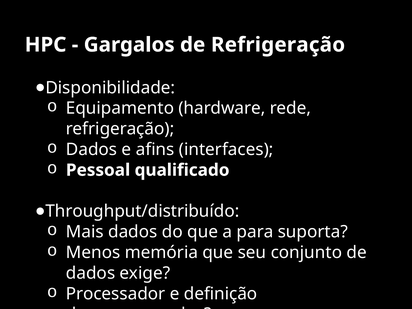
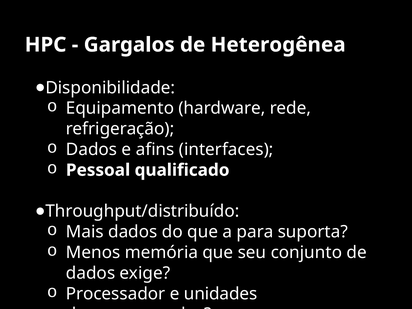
de Refrigeração: Refrigeração -> Heterogênea
definição: definição -> unidades
